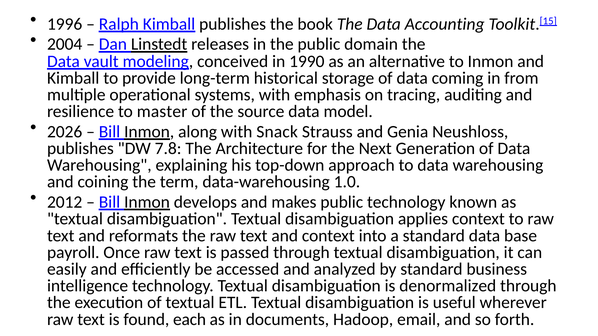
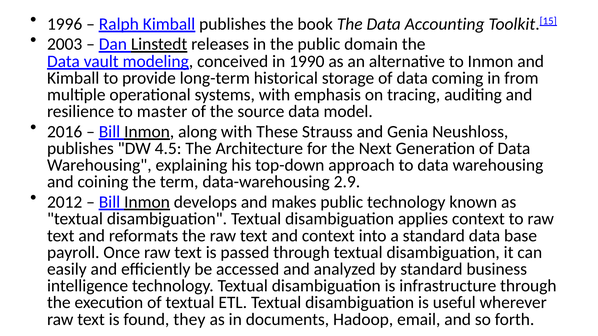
2004: 2004 -> 2003
2026: 2026 -> 2016
Snack: Snack -> These
7.8: 7.8 -> 4.5
1.0: 1.0 -> 2.9
denormalized: denormalized -> infrastructure
each: each -> they
